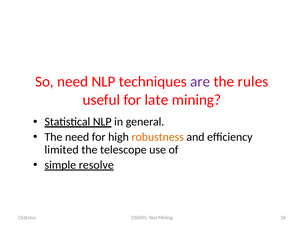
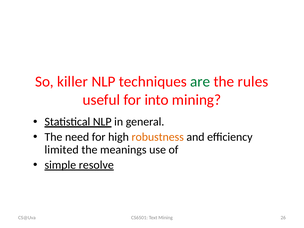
So need: need -> killer
are colour: purple -> green
late: late -> into
telescope: telescope -> meanings
